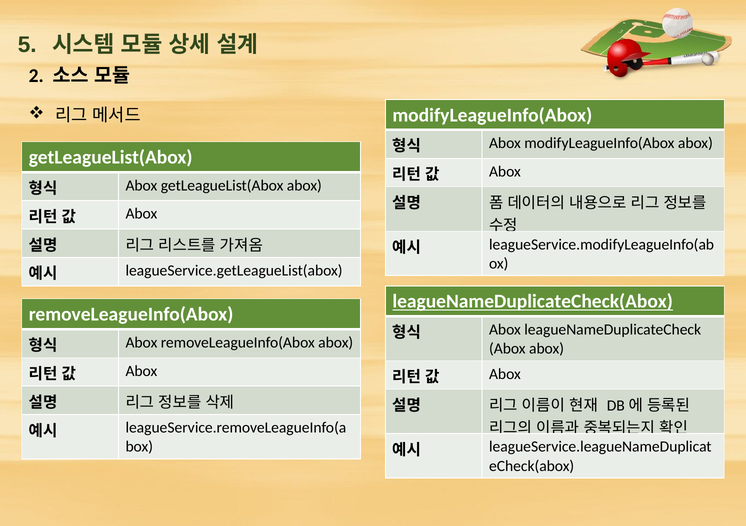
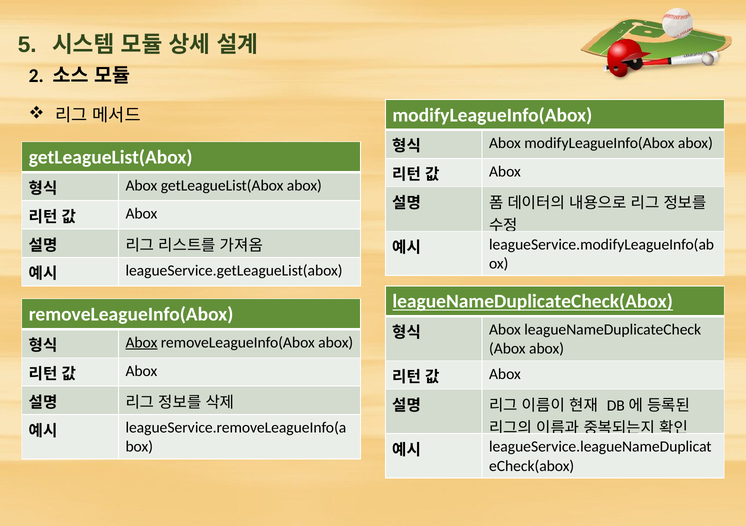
Abox at (141, 343) underline: none -> present
